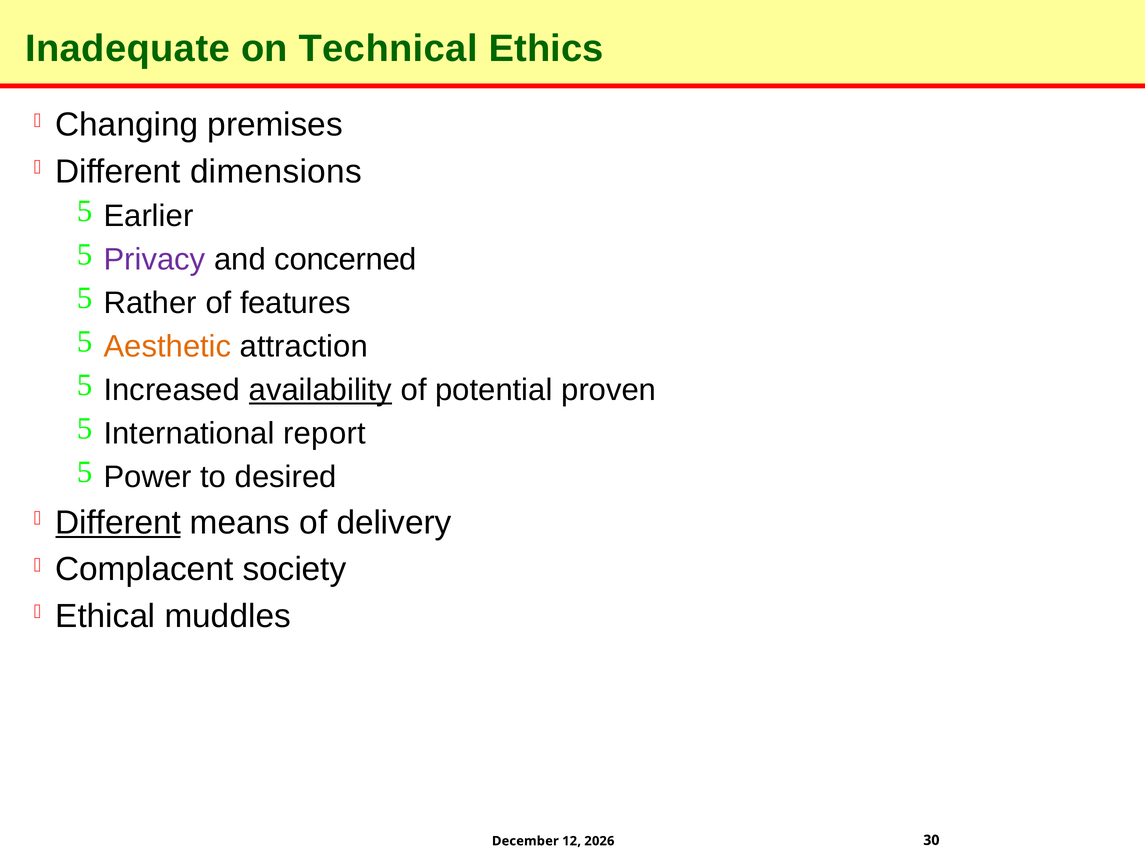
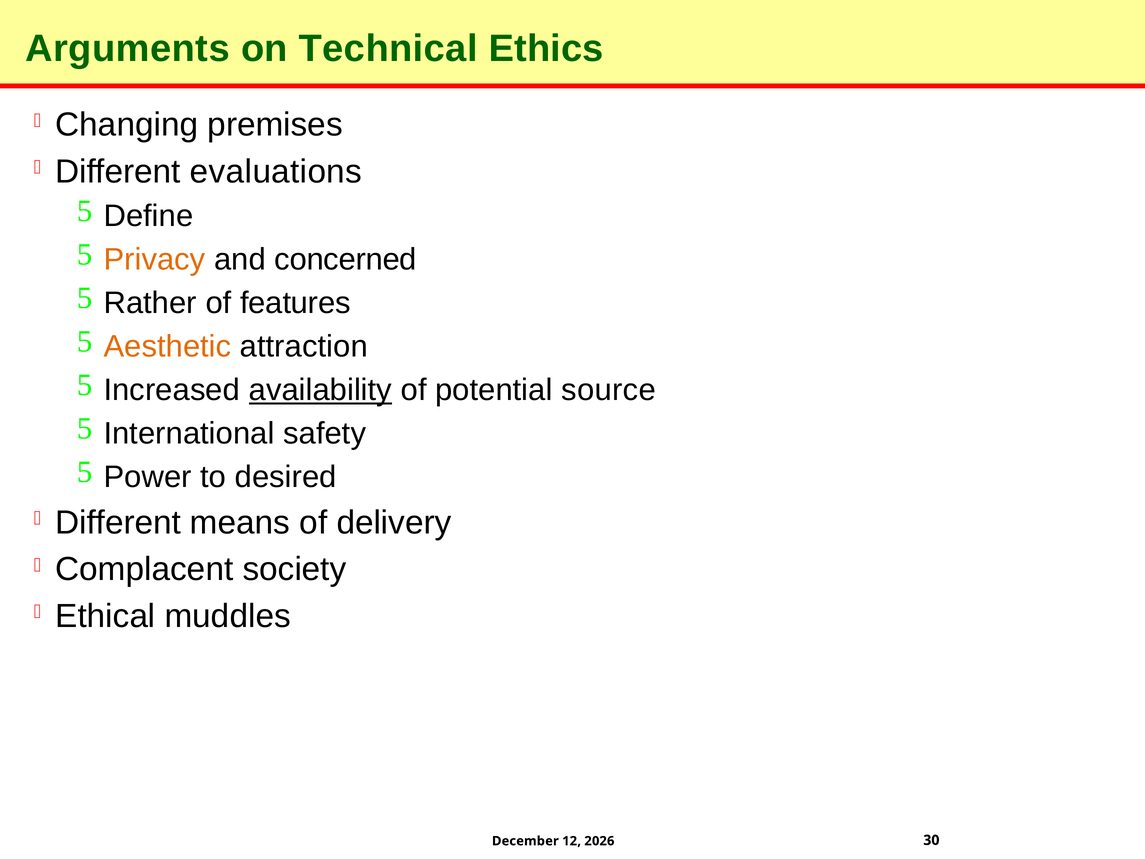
Inadequate: Inadequate -> Arguments
dimensions: dimensions -> evaluations
Earlier: Earlier -> Define
Privacy colour: purple -> orange
proven: proven -> source
report: report -> safety
Different at (118, 522) underline: present -> none
